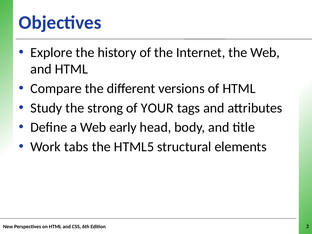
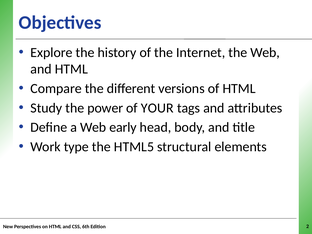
strong: strong -> power
tabs: tabs -> type
